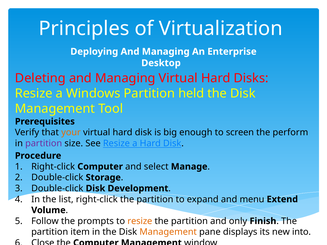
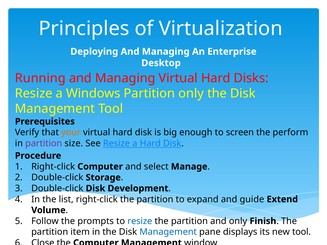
Deleting: Deleting -> Running
Partition held: held -> only
menu: menu -> guide
resize at (140, 221) colour: orange -> blue
Management at (168, 232) colour: orange -> blue
new into: into -> tool
